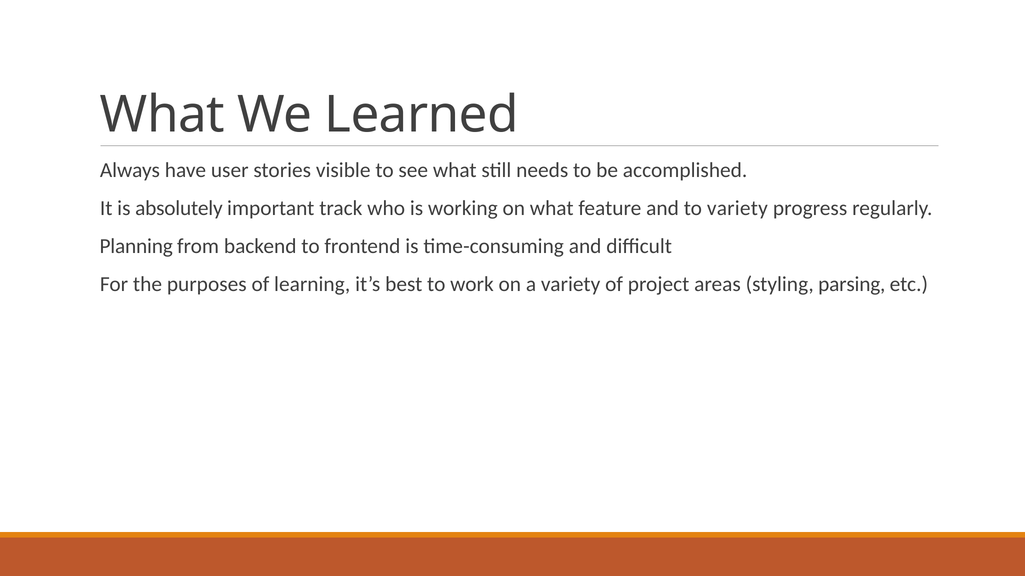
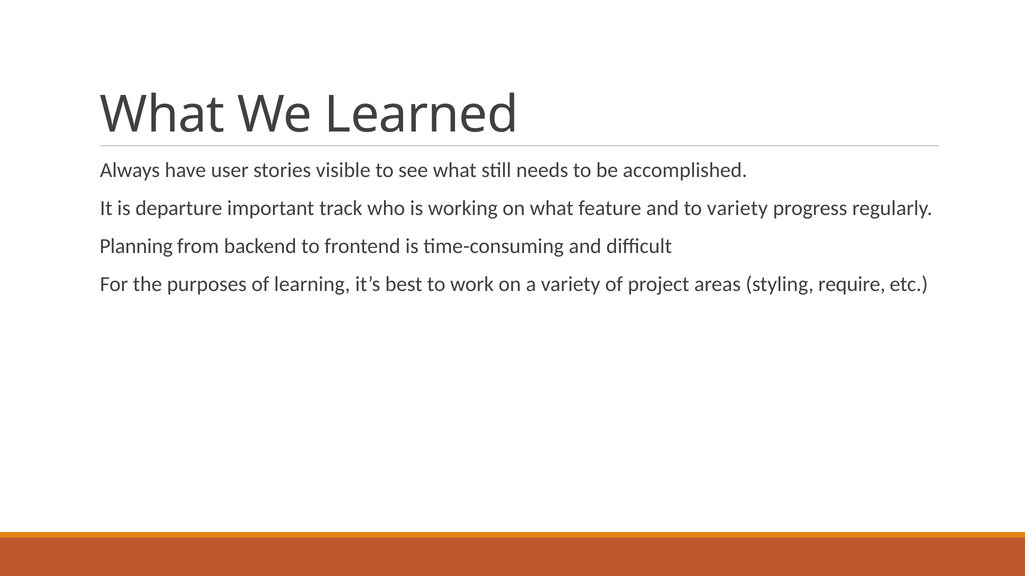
absolutely: absolutely -> departure
parsing: parsing -> require
